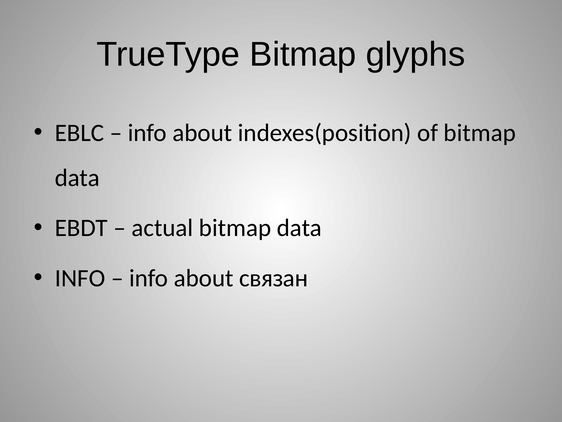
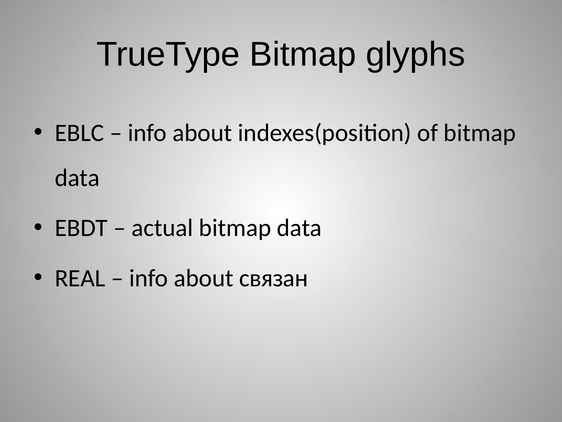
INFO at (80, 278): INFO -> REAL
